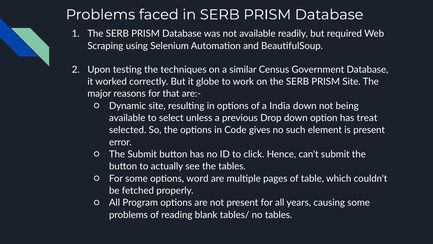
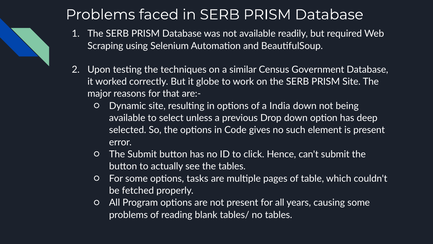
treat: treat -> deep
word: word -> tasks
